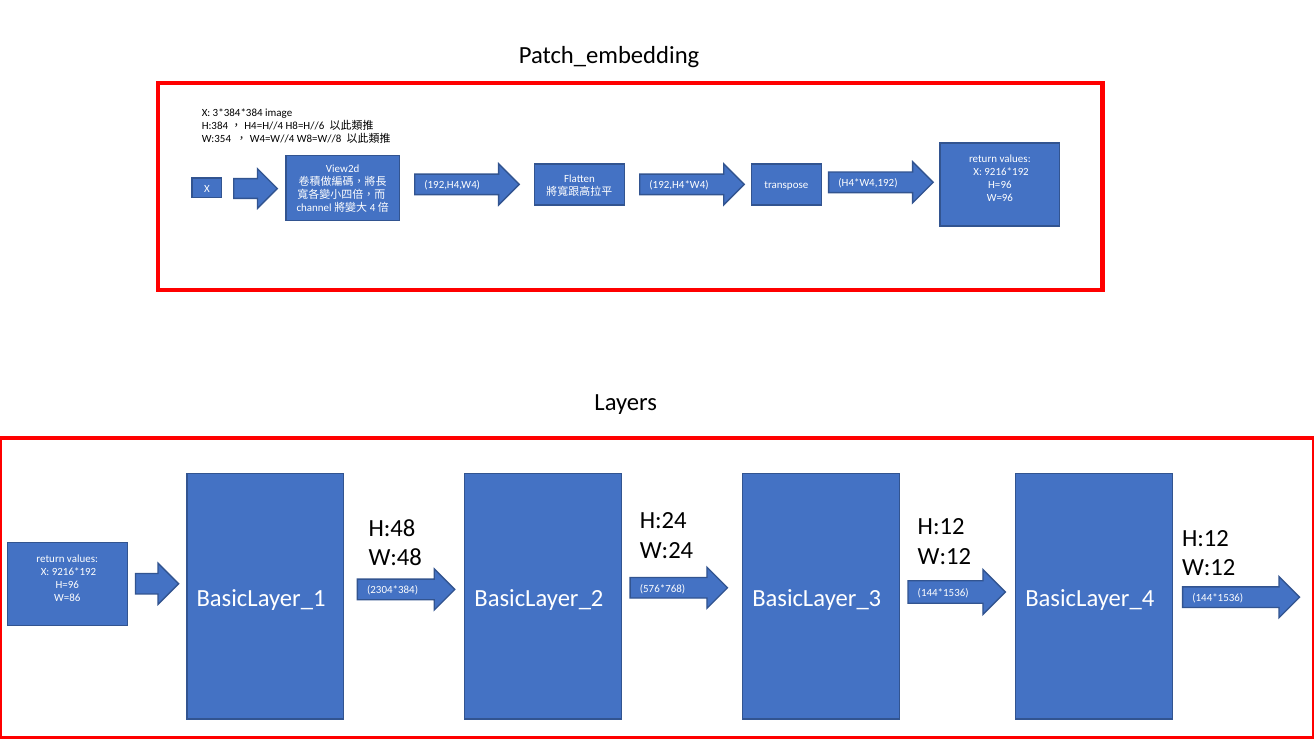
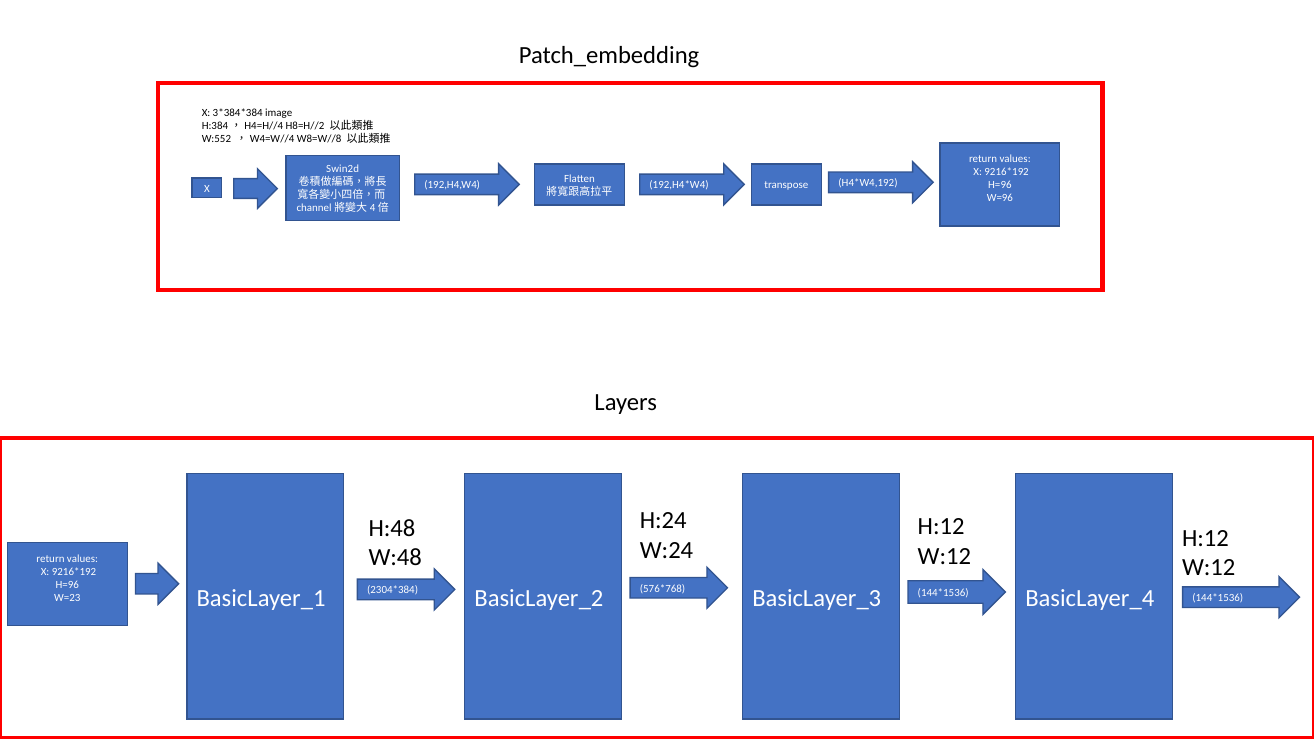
H8=H//6: H8=H//6 -> H8=H//2
W:354: W:354 -> W:552
View2d: View2d -> Swin2d
W=86: W=86 -> W=23
